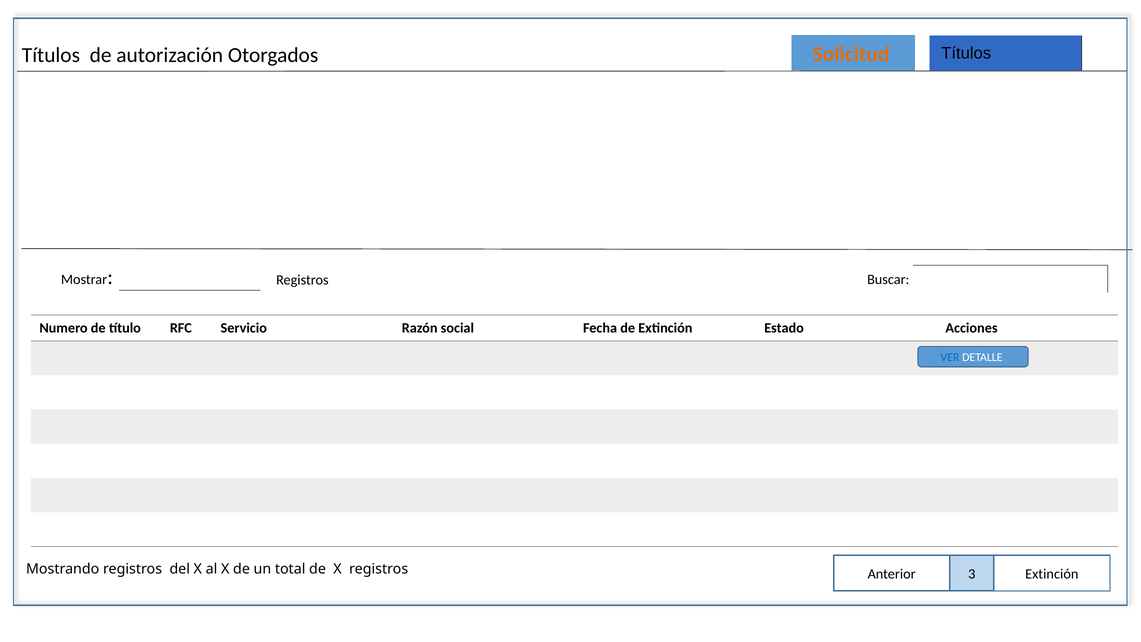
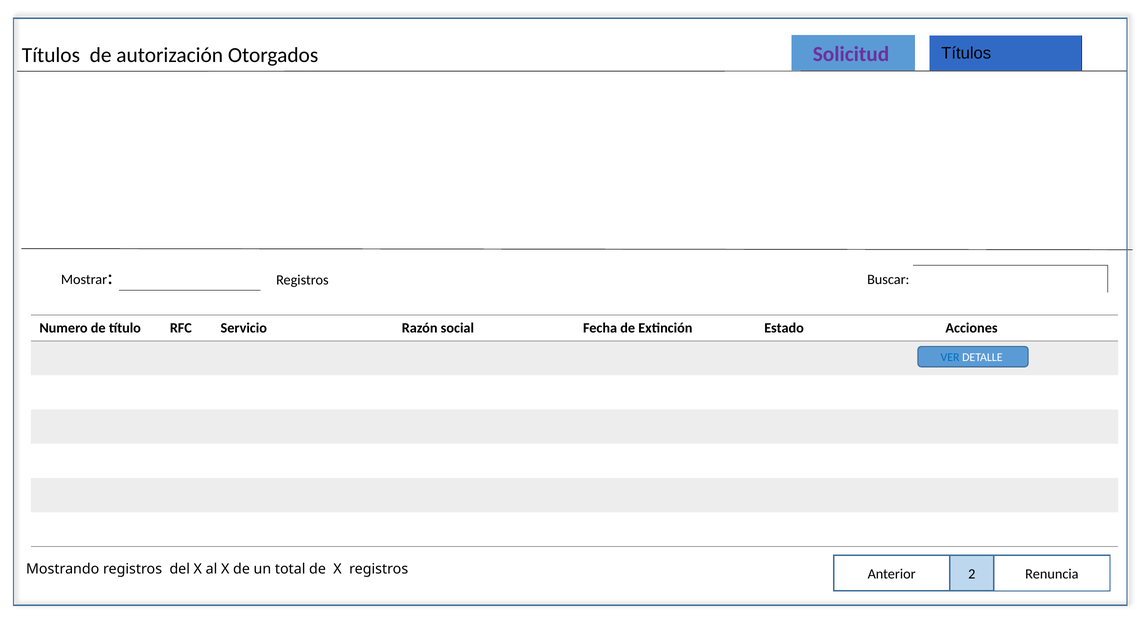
Solicitud colour: orange -> purple
3: 3 -> 2
Extinción at (1052, 574): Extinción -> Renuncia
